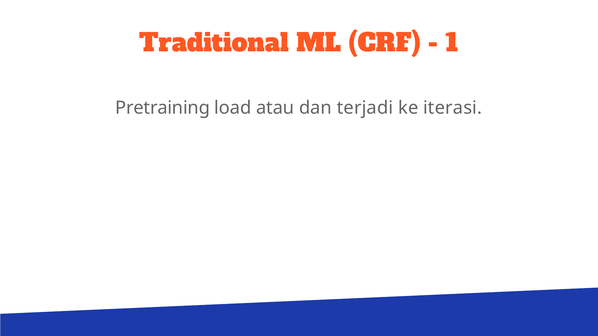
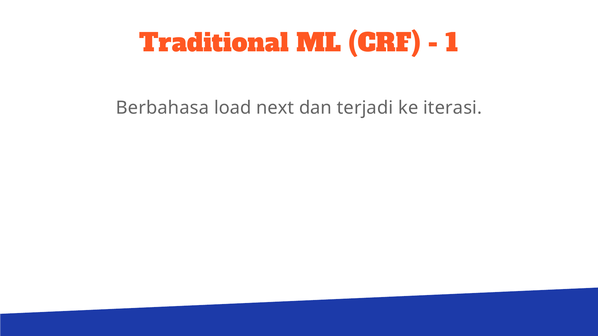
Pretraining: Pretraining -> Berbahasa
atau: atau -> next
